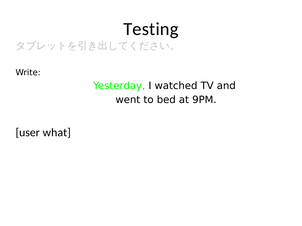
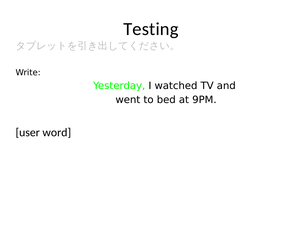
what: what -> word
